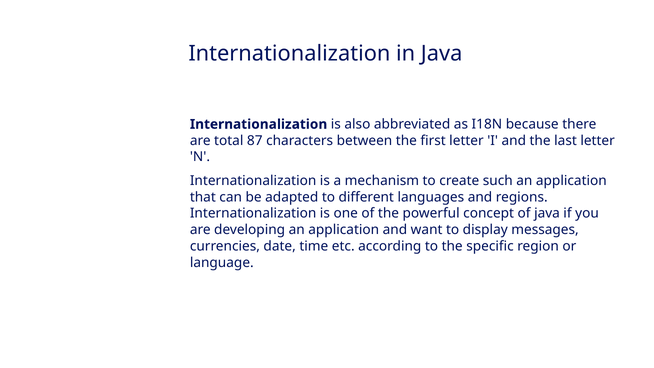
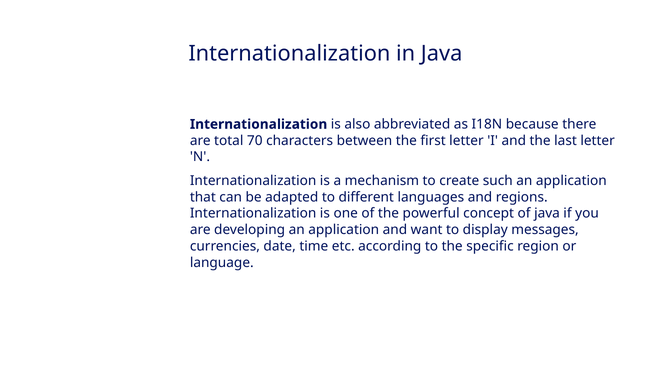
87: 87 -> 70
